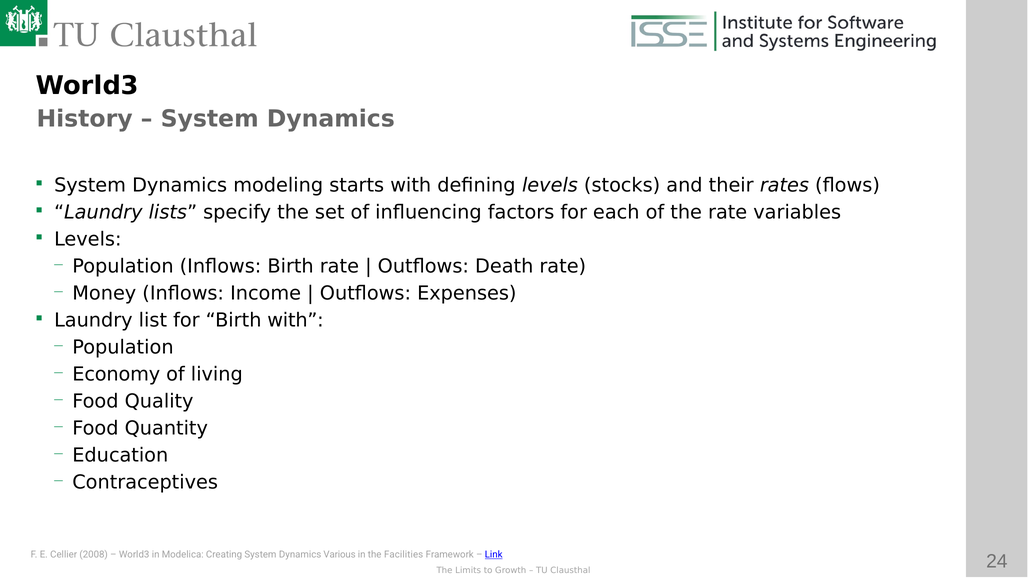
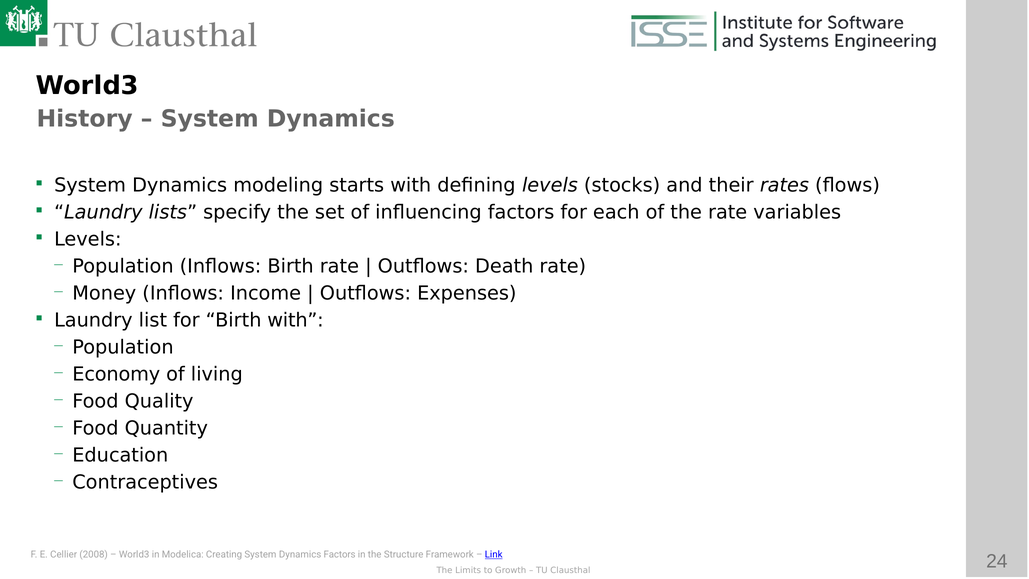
Dynamics Various: Various -> Factors
Facilities: Facilities -> Structure
